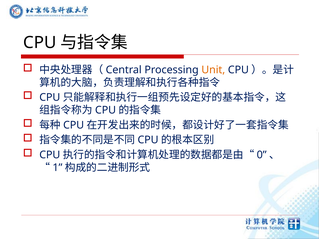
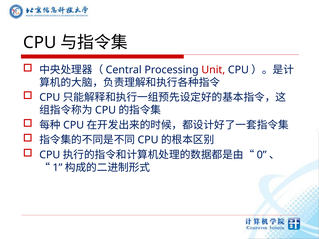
Unit colour: orange -> red
